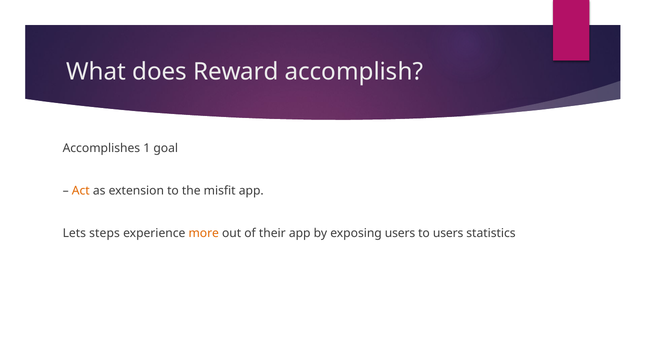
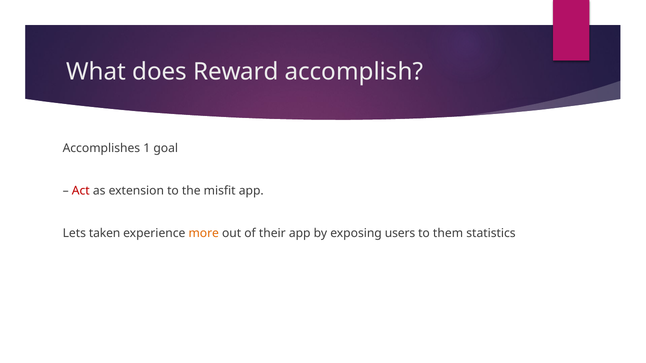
Act colour: orange -> red
steps: steps -> taken
to users: users -> them
